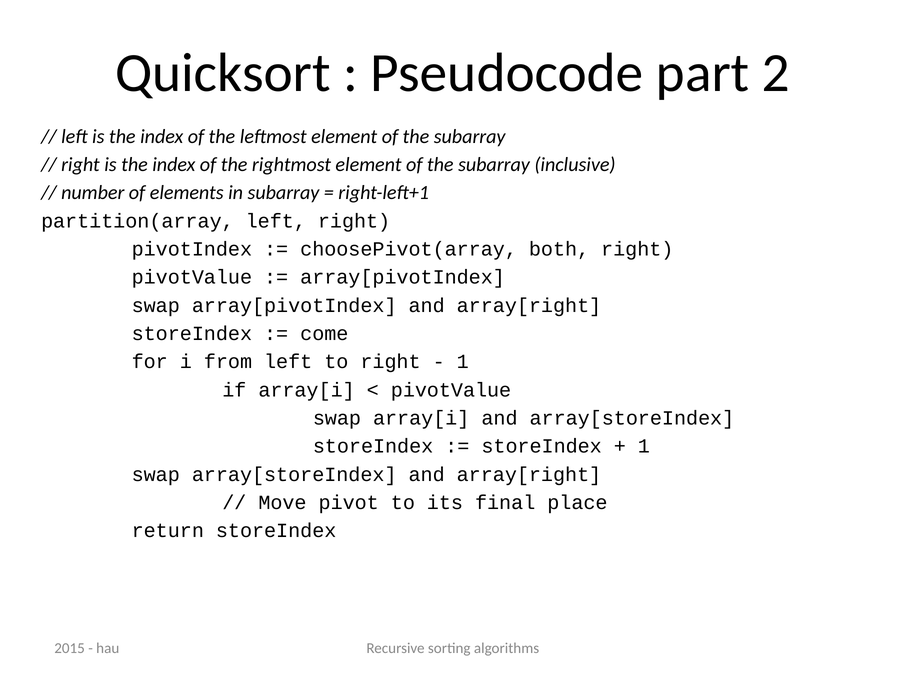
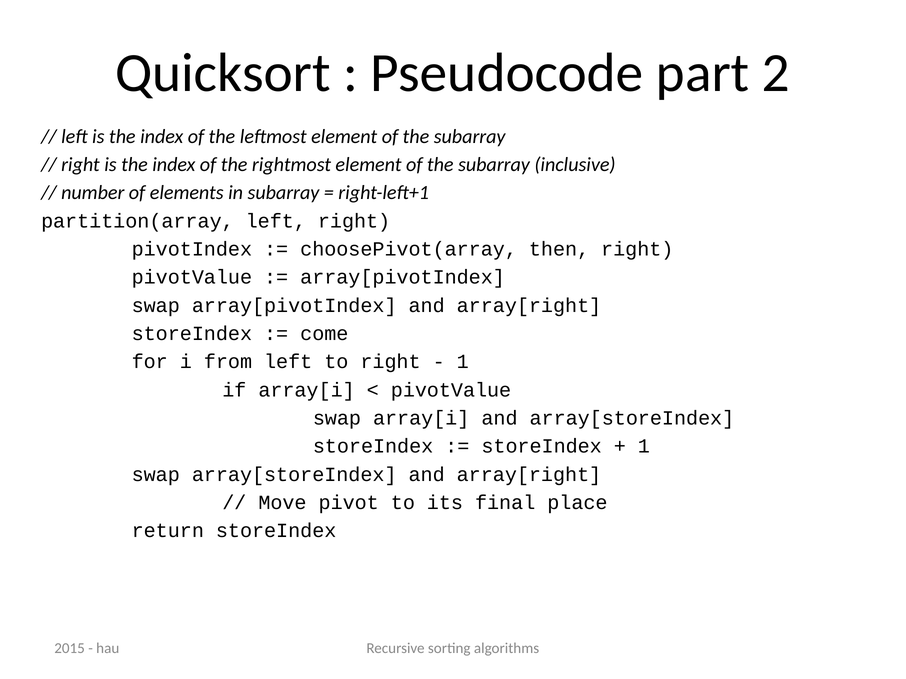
both: both -> then
